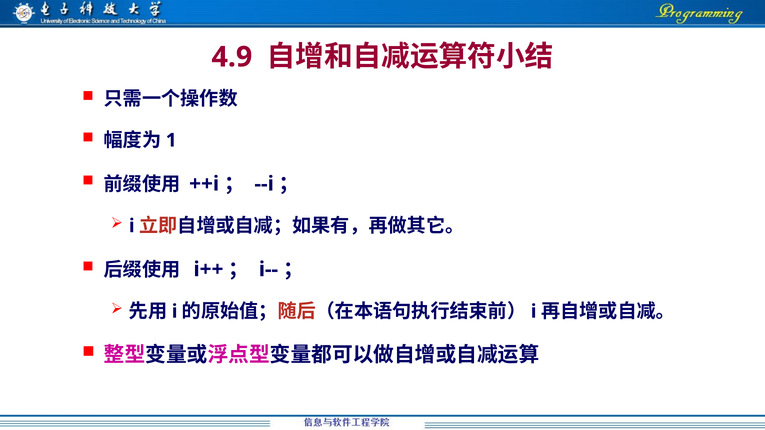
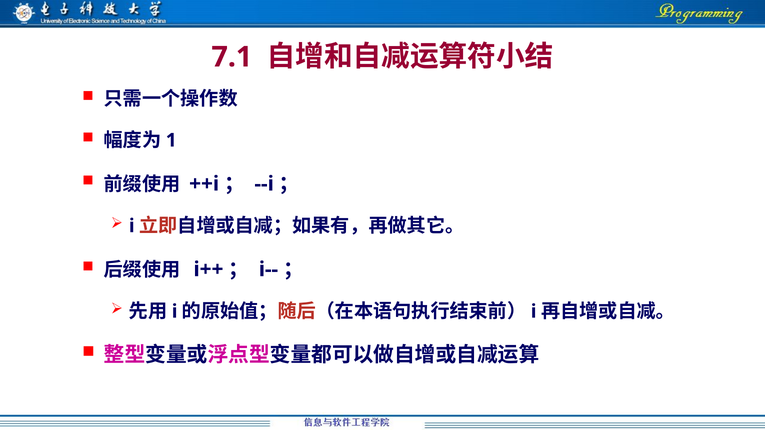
4.9: 4.9 -> 7.1
